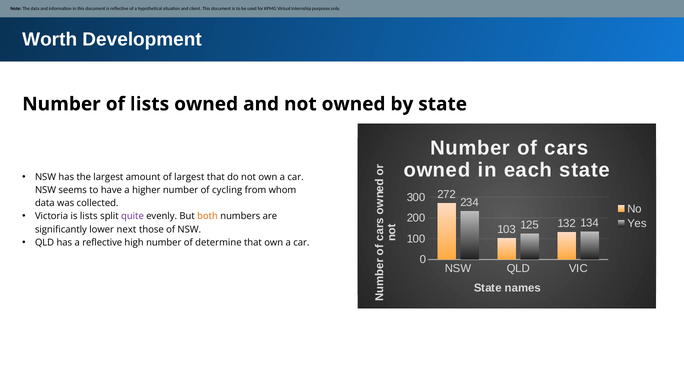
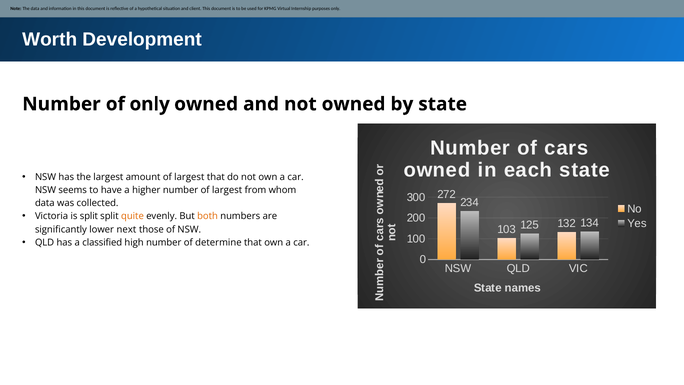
of lists: lists -> only
number of cycling: cycling -> largest
is lists: lists -> split
quite colour: purple -> orange
a reflective: reflective -> classified
